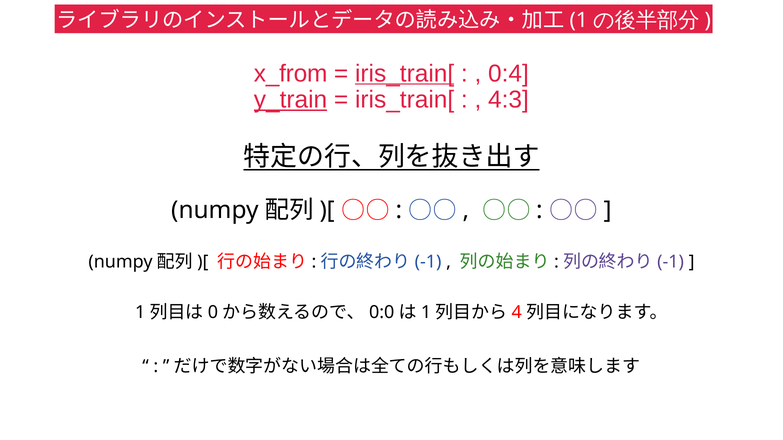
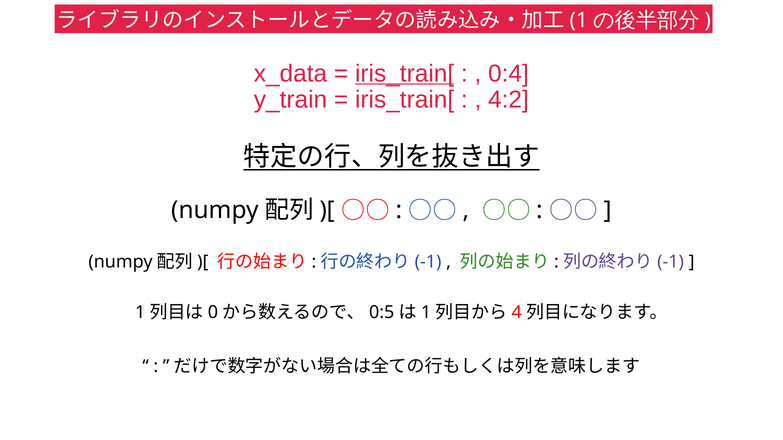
x_from: x_from -> x_data
y_train underline: present -> none
4:3: 4:3 -> 4:2
0:0: 0:0 -> 0:5
